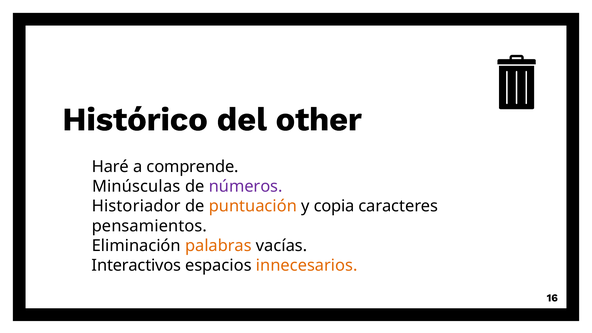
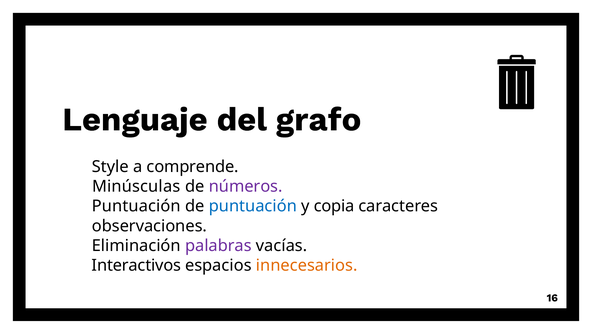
Histórico: Histórico -> Lenguaje
other: other -> grafo
Haré: Haré -> Style
Historiador at (136, 206): Historiador -> Puntuación
puntuación at (253, 206) colour: orange -> blue
pensamientos: pensamientos -> observaciones
palabras colour: orange -> purple
